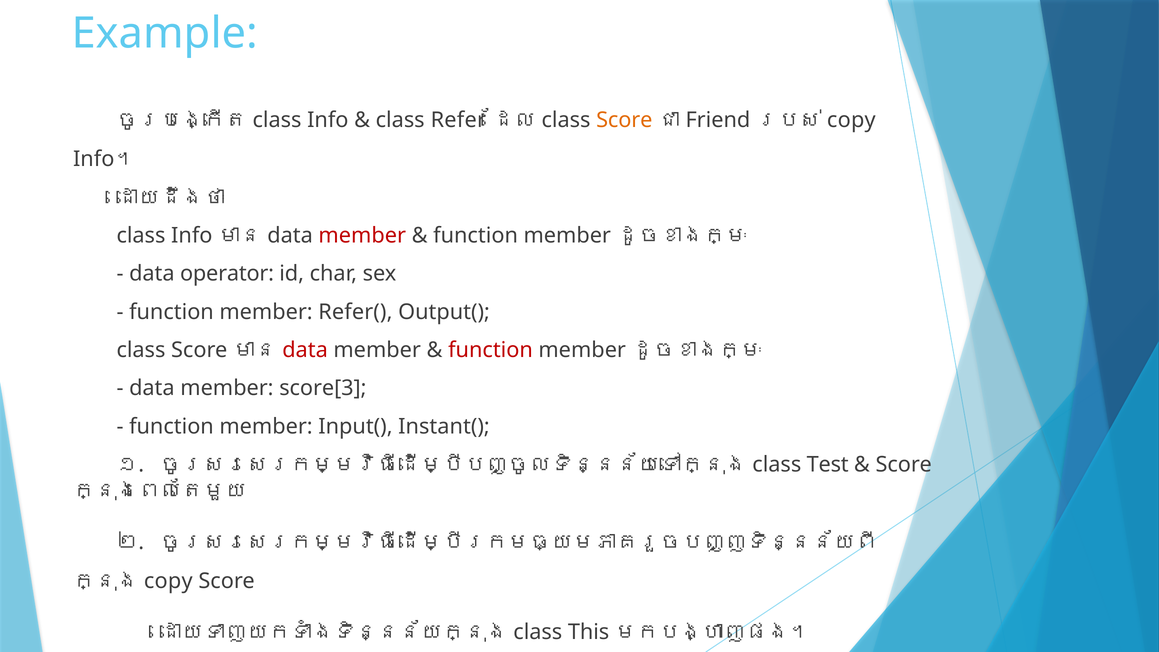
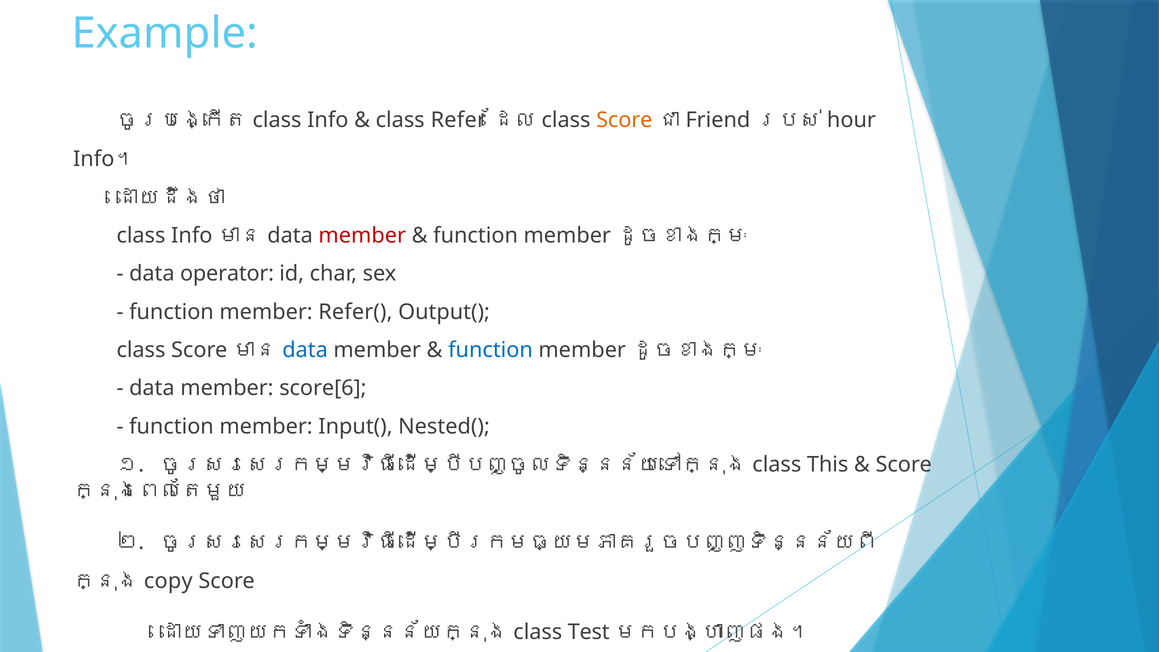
copy at (851, 120): copy -> hour
data at (305, 350) colour: red -> blue
function at (491, 350) colour: red -> blue
score[3: score[3 -> score[6
Instant(: Instant( -> Nested(
Test: Test -> This
This: This -> Test
